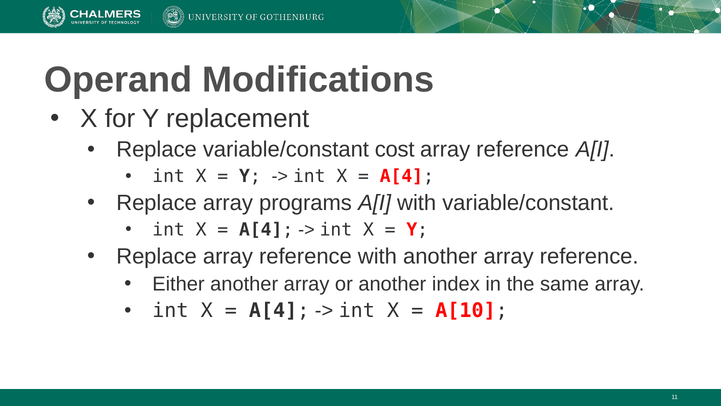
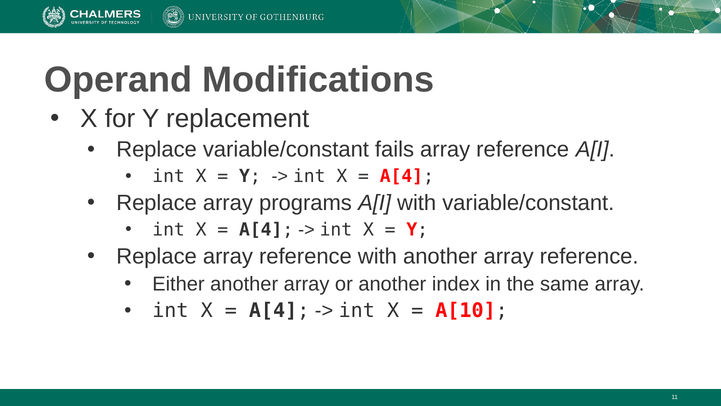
cost: cost -> fails
